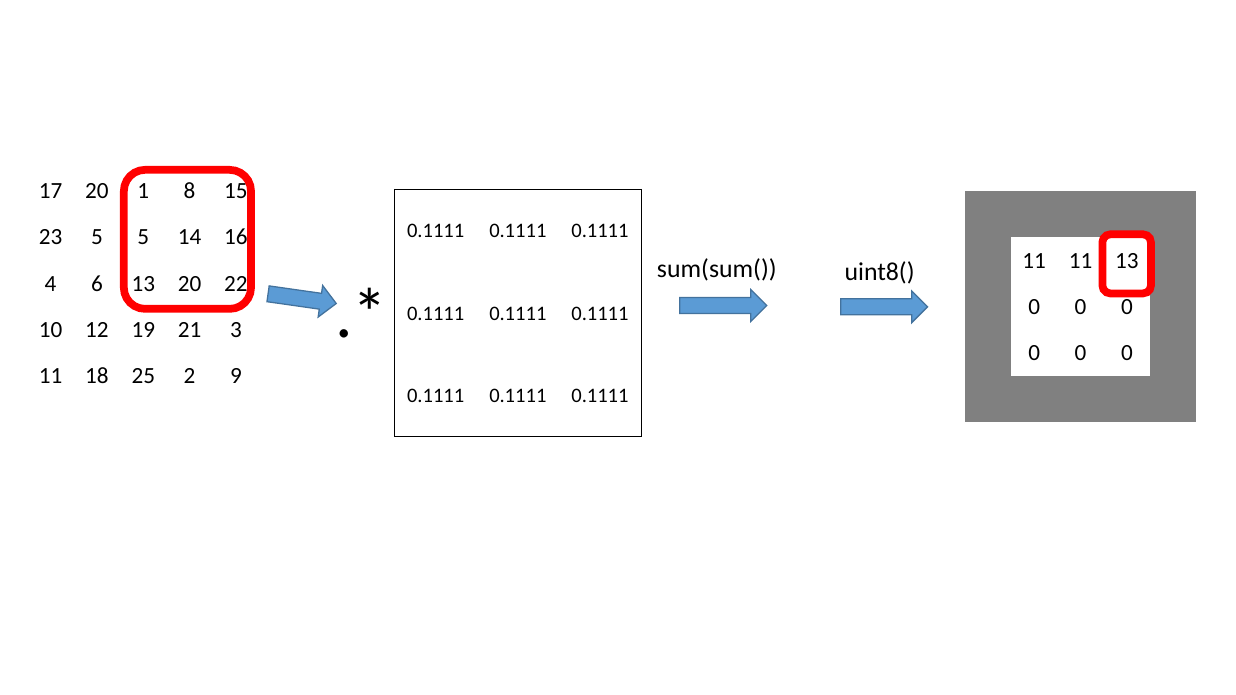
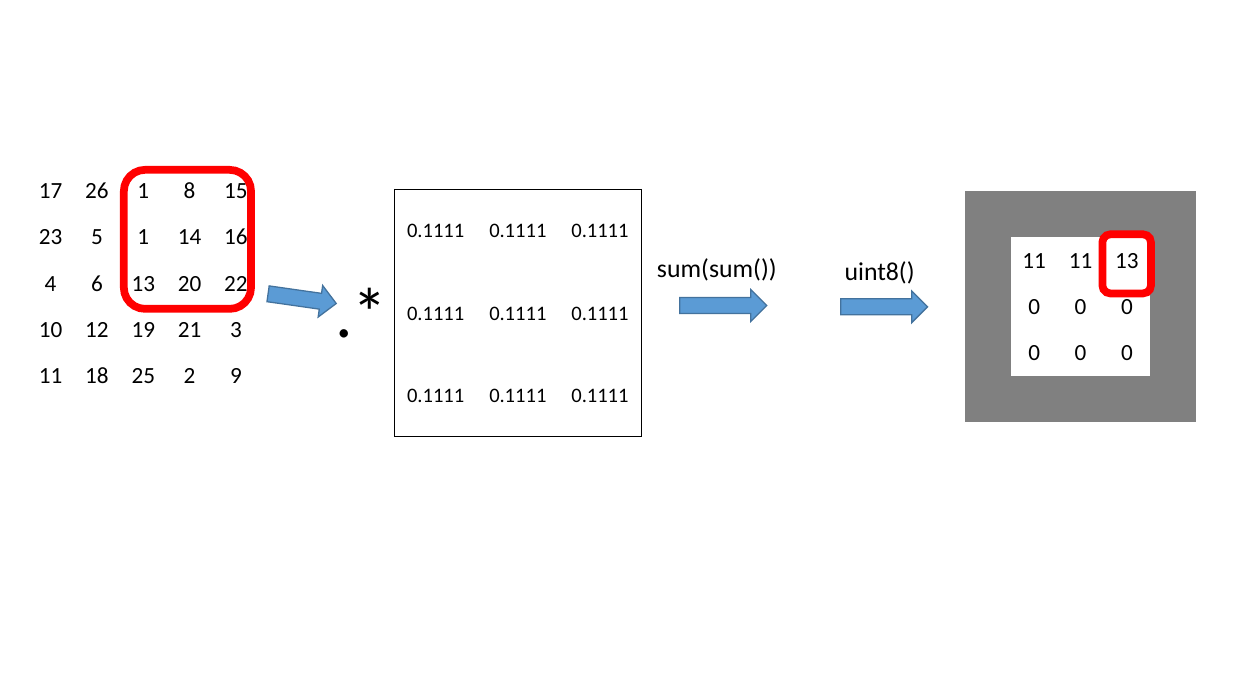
17 20: 20 -> 26
5 5: 5 -> 1
